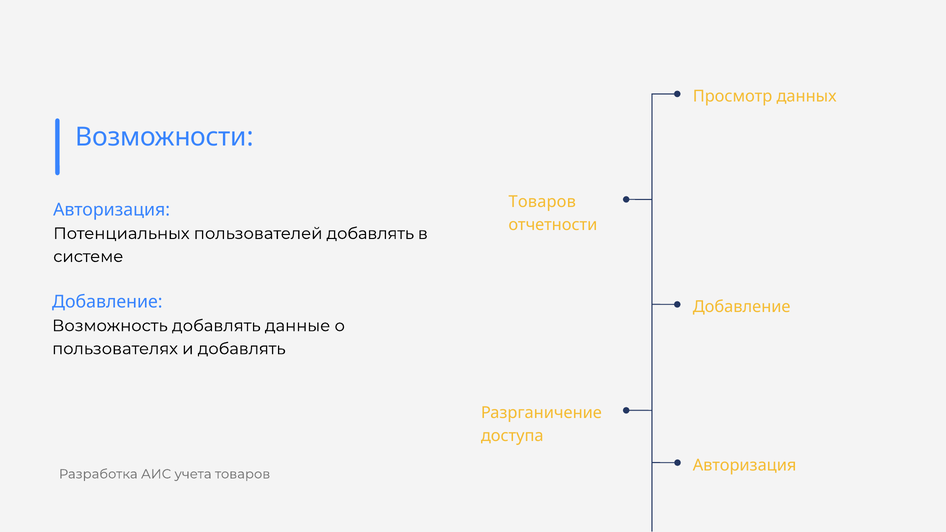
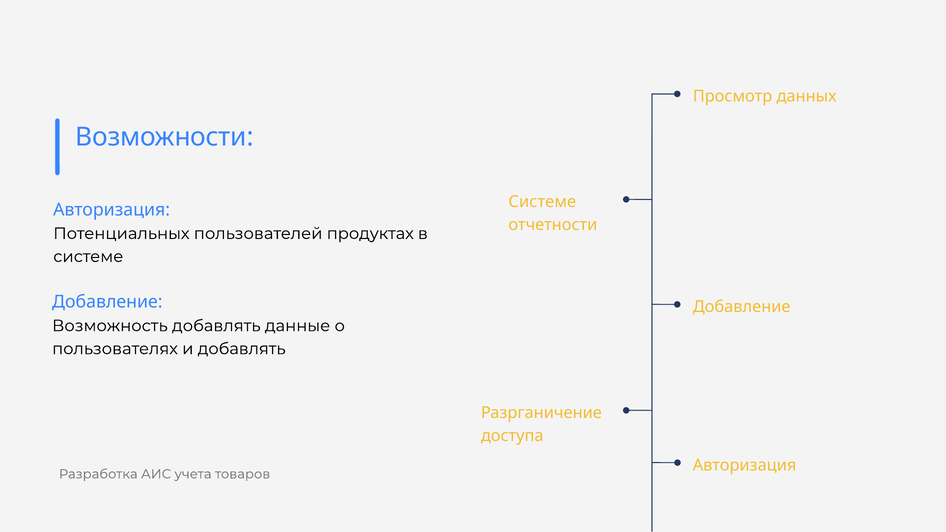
Товаров at (542, 202): Товаров -> Системе
пользователей добавлять: добавлять -> продуктах
